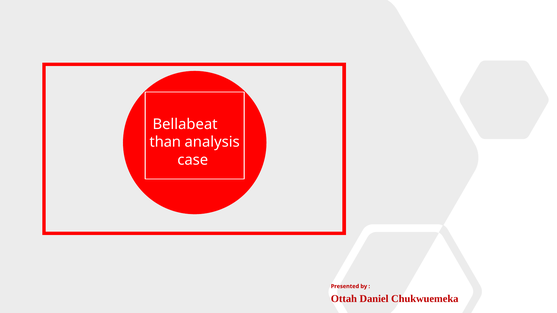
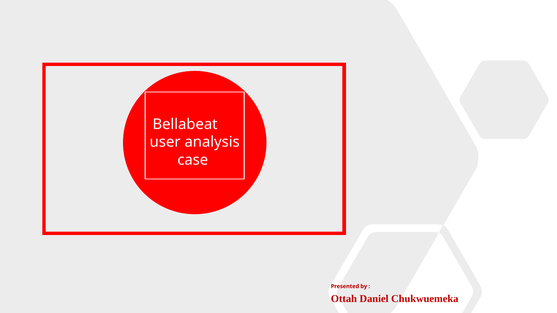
than: than -> user
